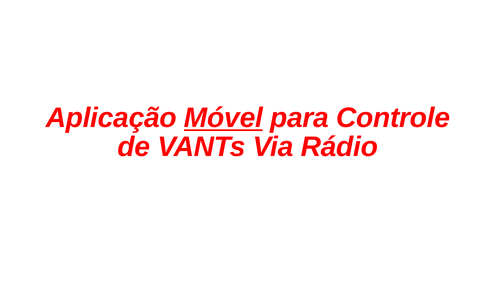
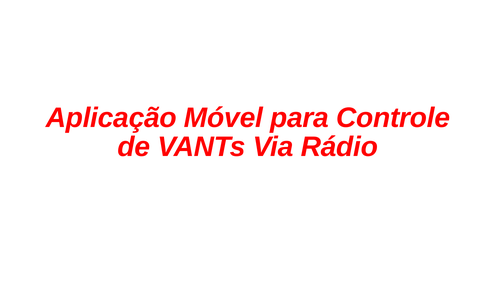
Móvel underline: present -> none
